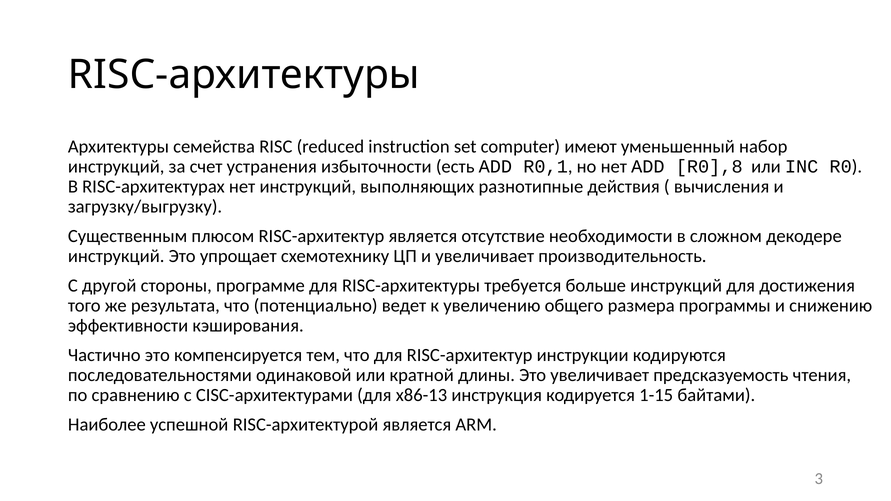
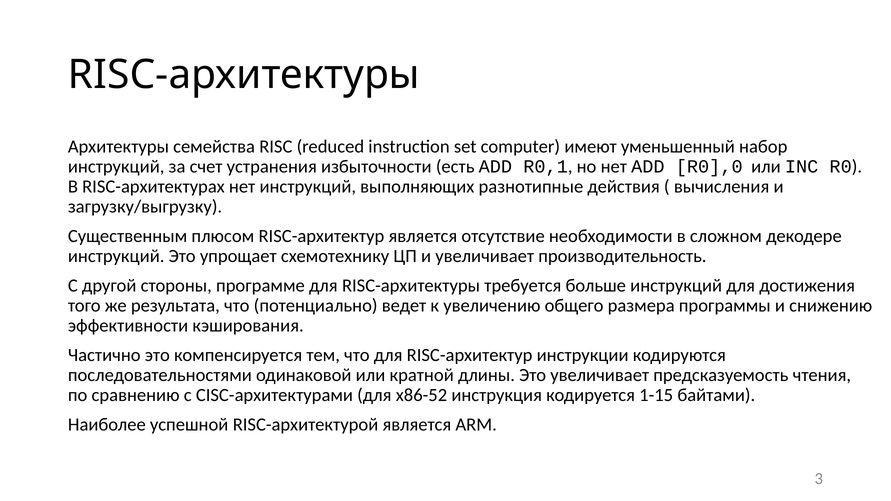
R0],8: R0],8 -> R0],0
x86-13: x86-13 -> x86-52
